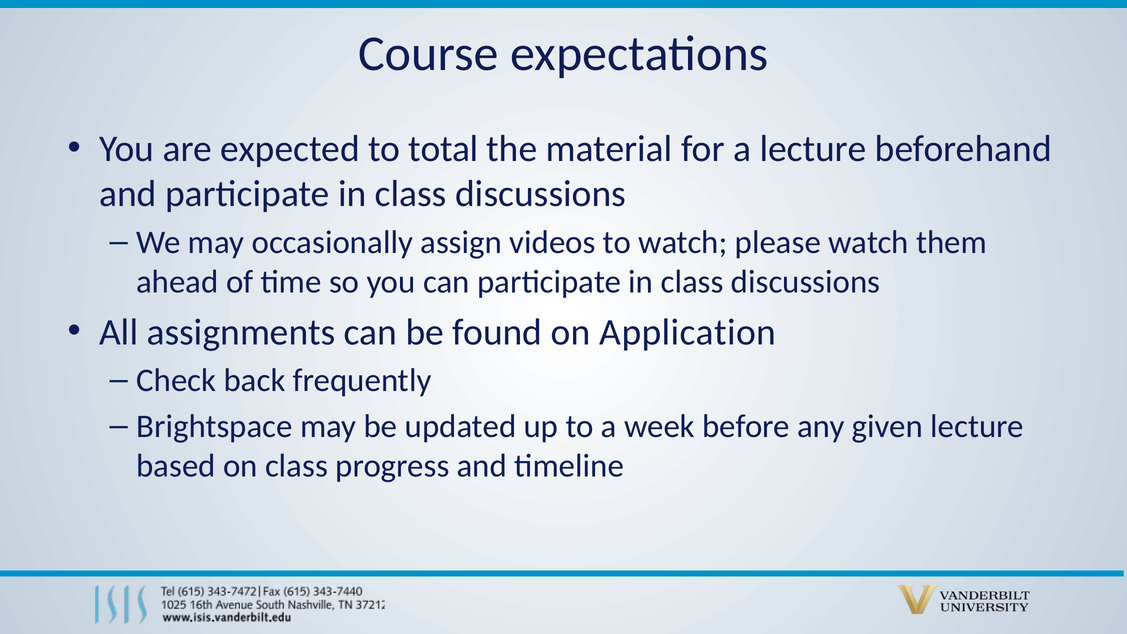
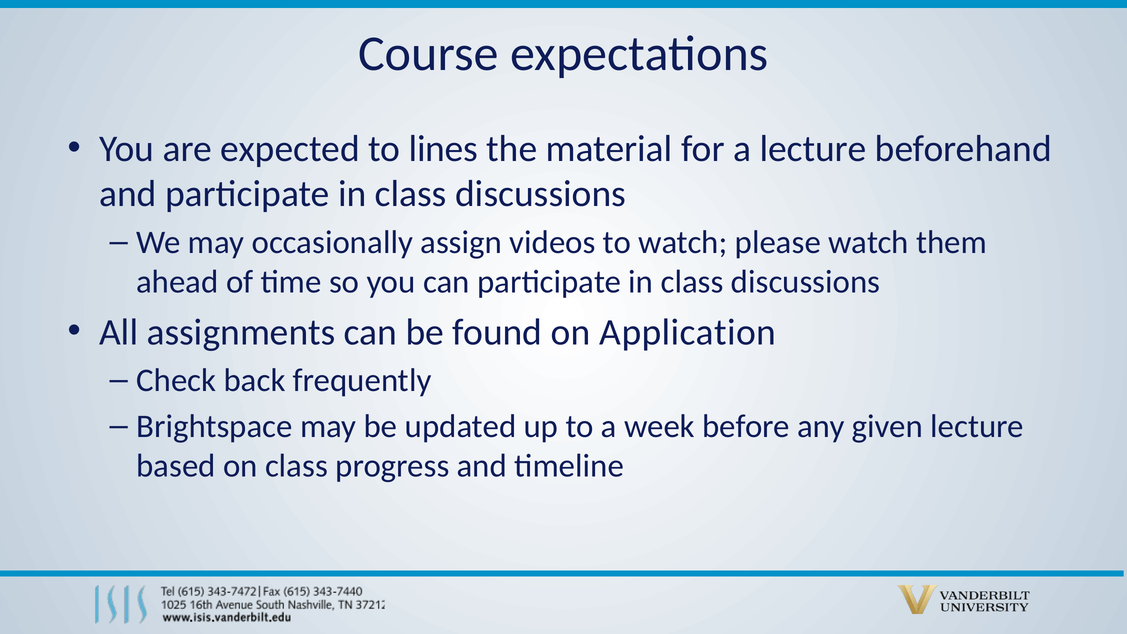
total: total -> lines
